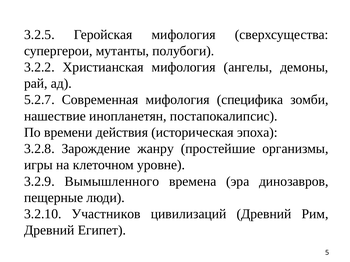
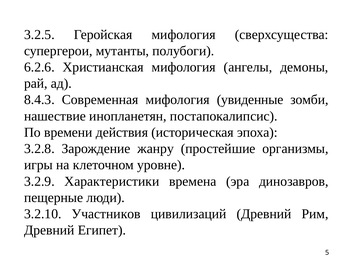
3.2.2: 3.2.2 -> 6.2.6
5.2.7: 5.2.7 -> 8.4.3
специфика: специфика -> увиденные
Вымышленного: Вымышленного -> Характеристики
